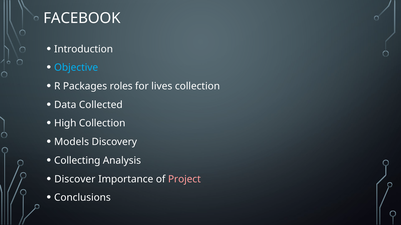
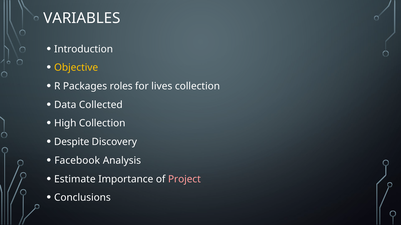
FACEBOOK: FACEBOOK -> VARIABLES
Objective colour: light blue -> yellow
Models: Models -> Despite
Collecting: Collecting -> Facebook
Discover: Discover -> Estimate
